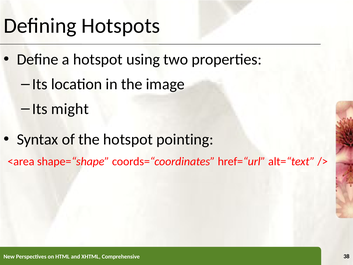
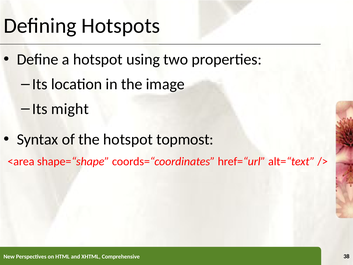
pointing: pointing -> topmost
